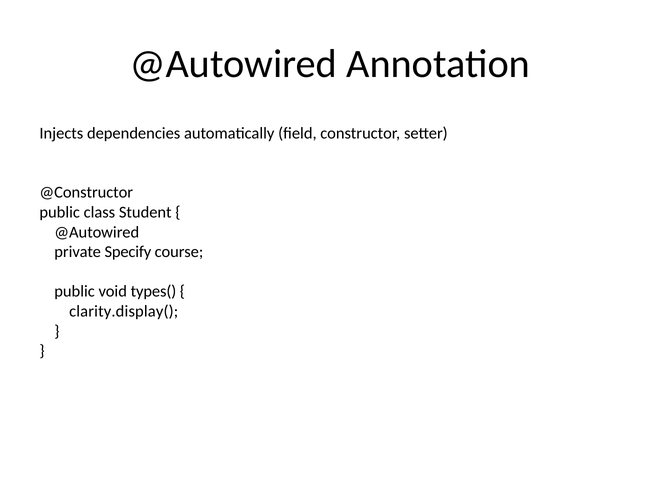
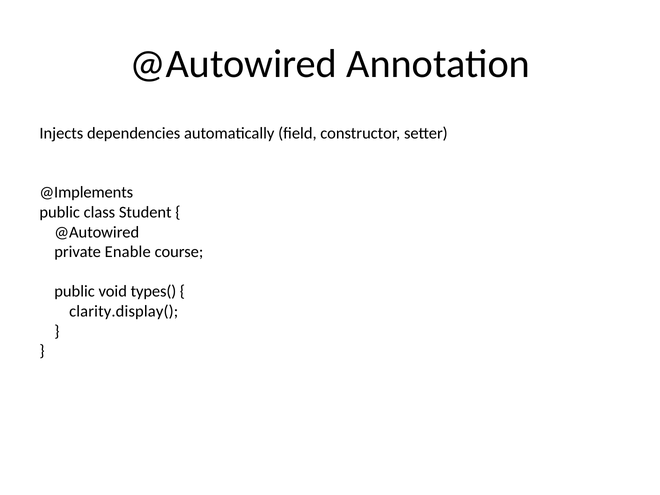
@Constructor: @Constructor -> @Implements
Specify: Specify -> Enable
